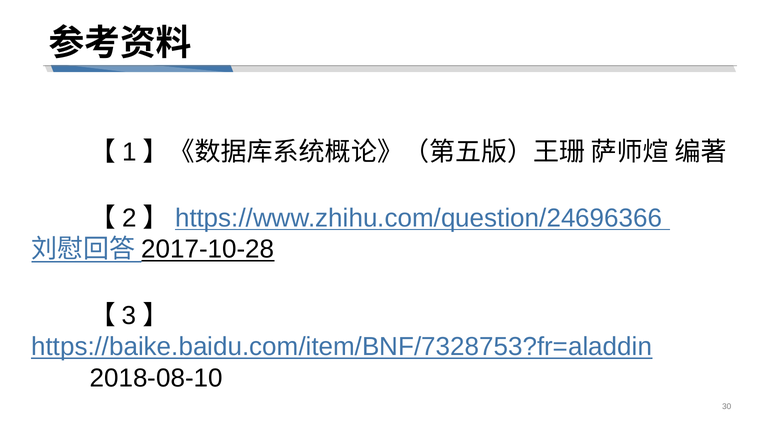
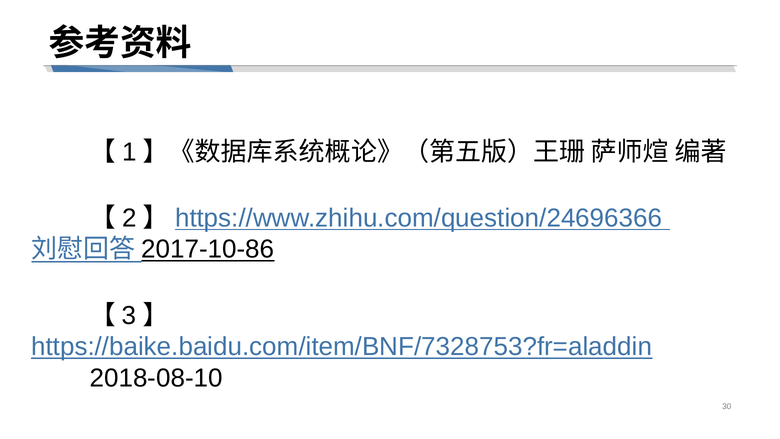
2017-10-28: 2017-10-28 -> 2017-10-86
